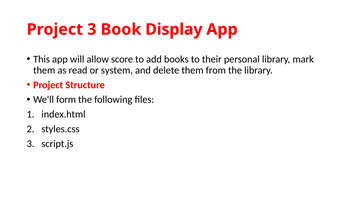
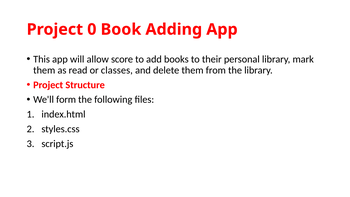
Project 3: 3 -> 0
Display: Display -> Adding
system: system -> classes
